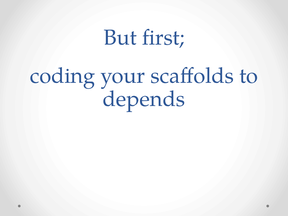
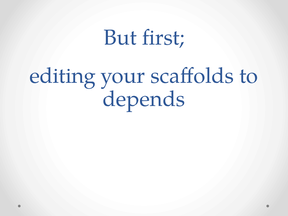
coding: coding -> editing
